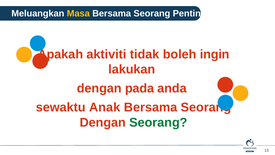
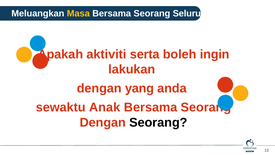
Penting: Penting -> Seluruh
tidak: tidak -> serta
pada: pada -> yang
Seorang at (158, 122) colour: green -> black
